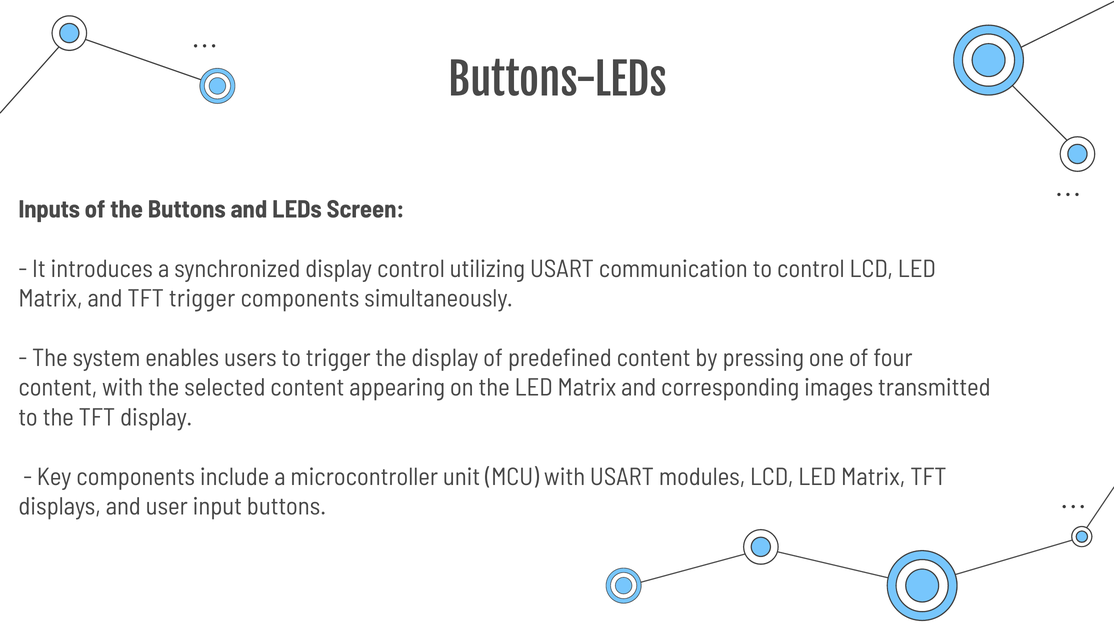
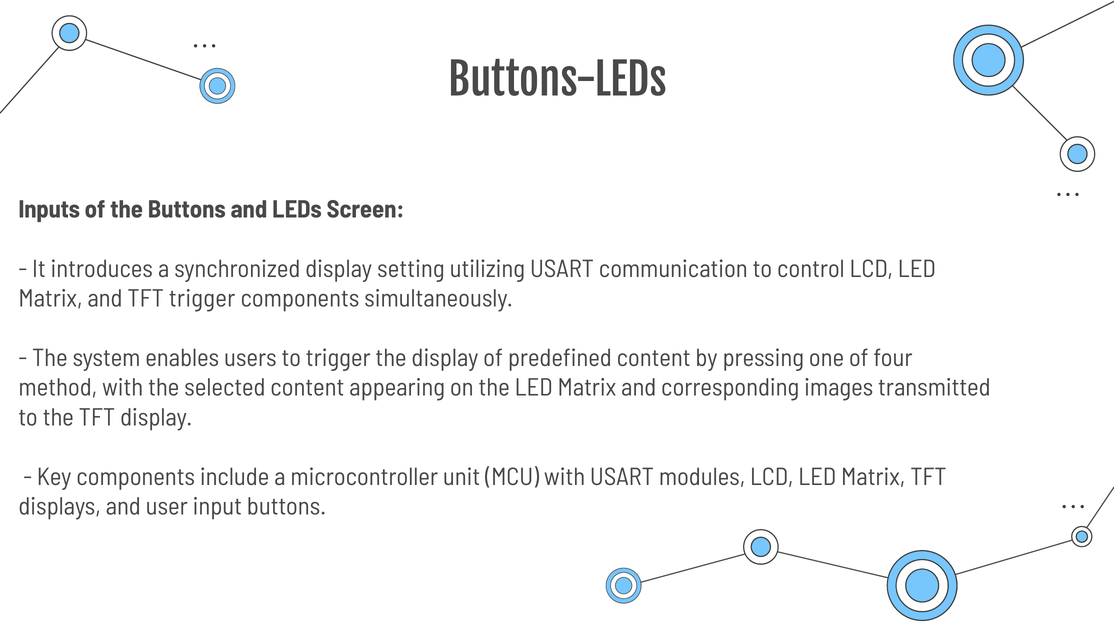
display control: control -> setting
content at (58, 388): content -> method
